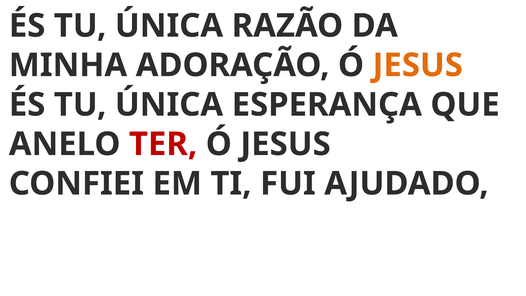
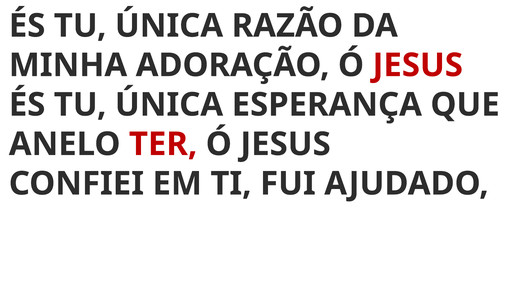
JESUS at (418, 65) colour: orange -> red
